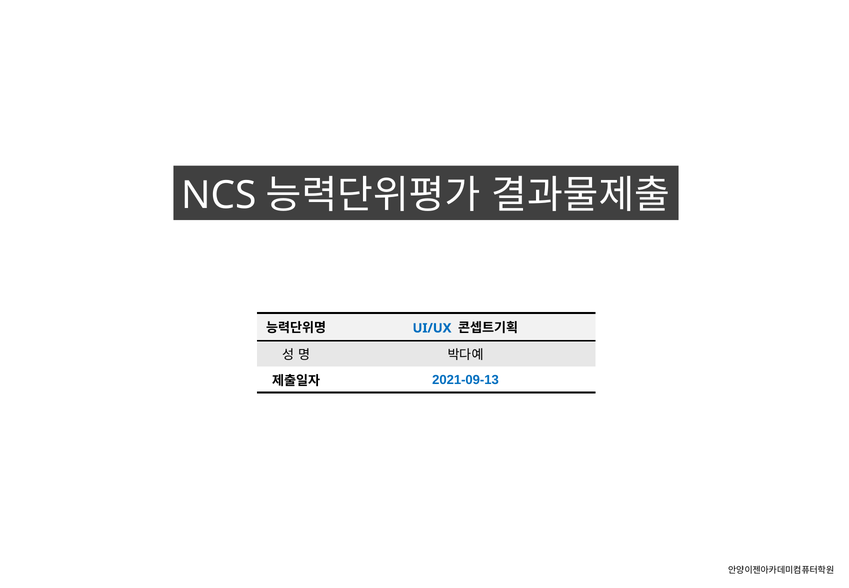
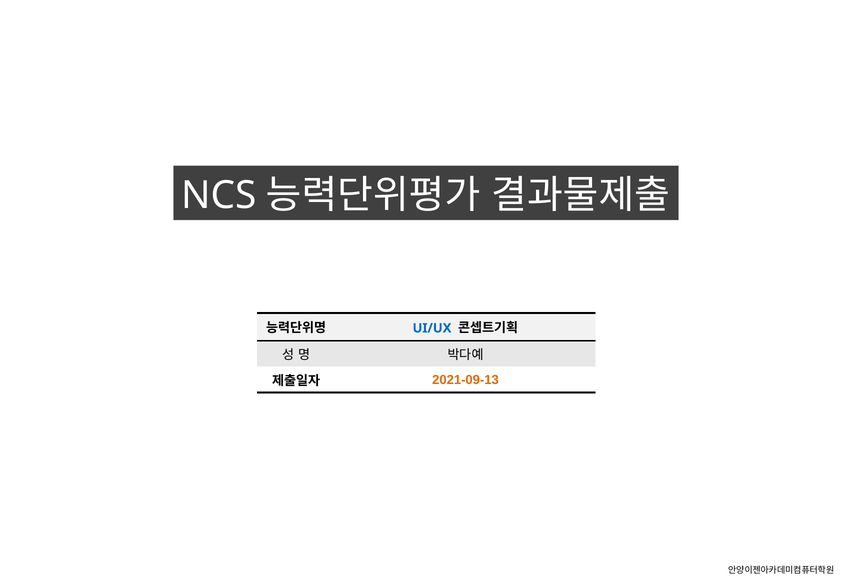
2021-09-13 colour: blue -> orange
